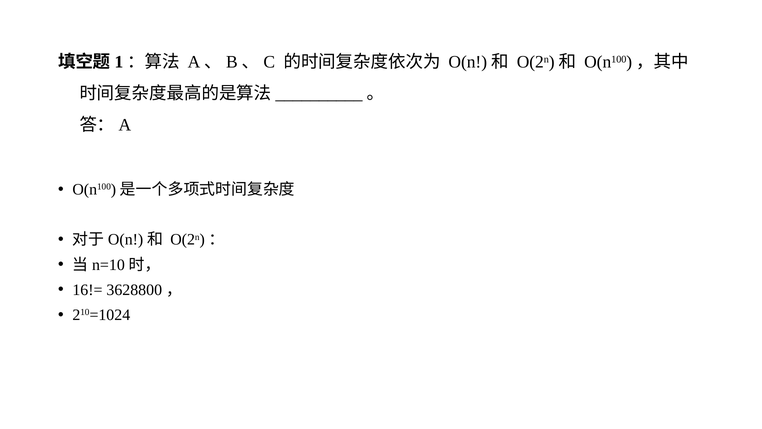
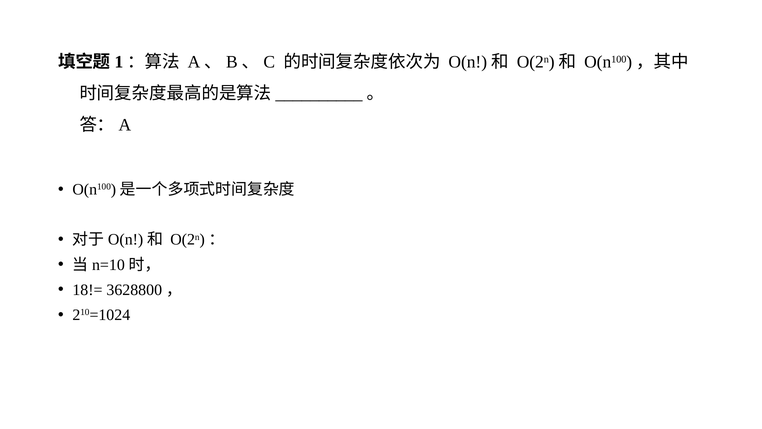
16!=: 16!= -> 18!=
